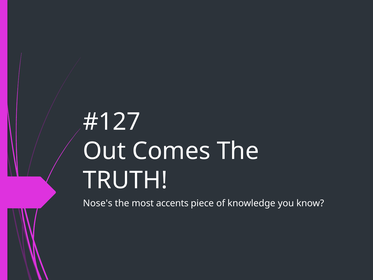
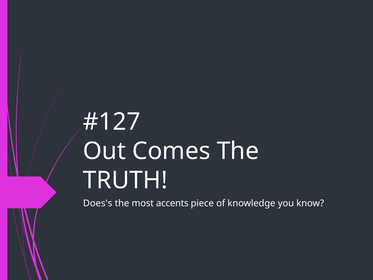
Nose's: Nose's -> Does's
